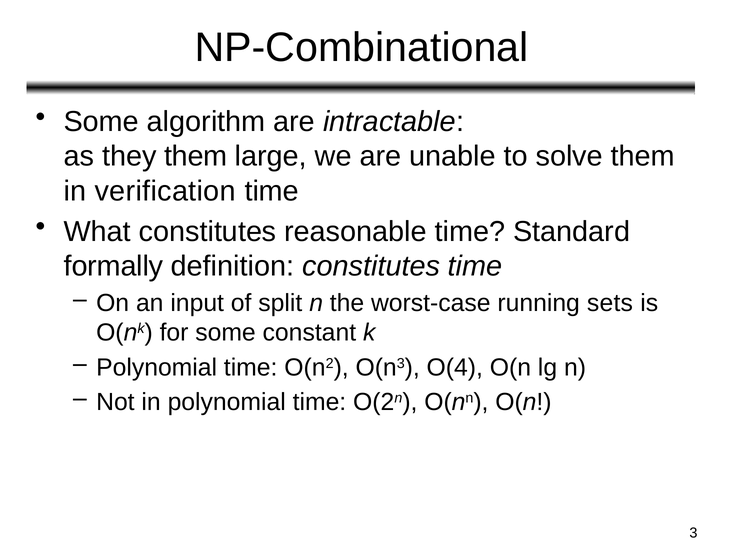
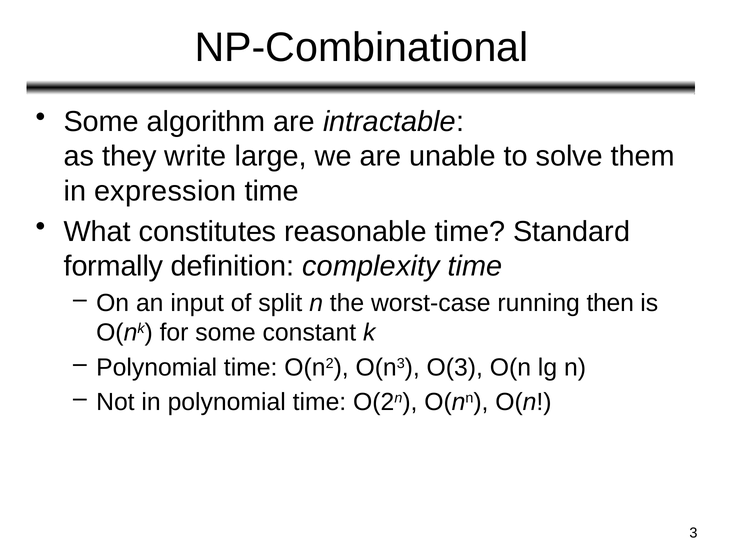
they them: them -> write
verification: verification -> expression
definition constitutes: constitutes -> complexity
sets: sets -> then
O(4: O(4 -> O(3
